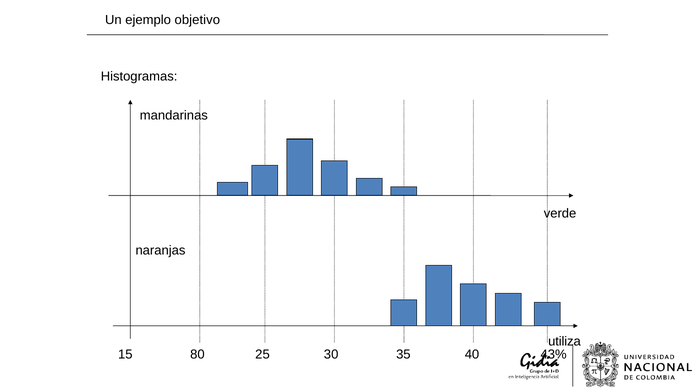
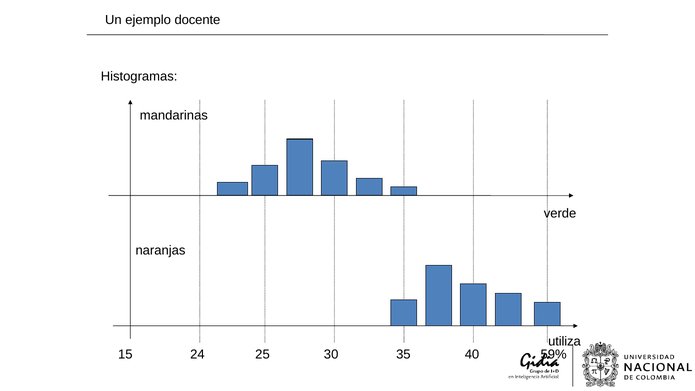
objetivo: objetivo -> docente
80: 80 -> 24
43%: 43% -> 59%
